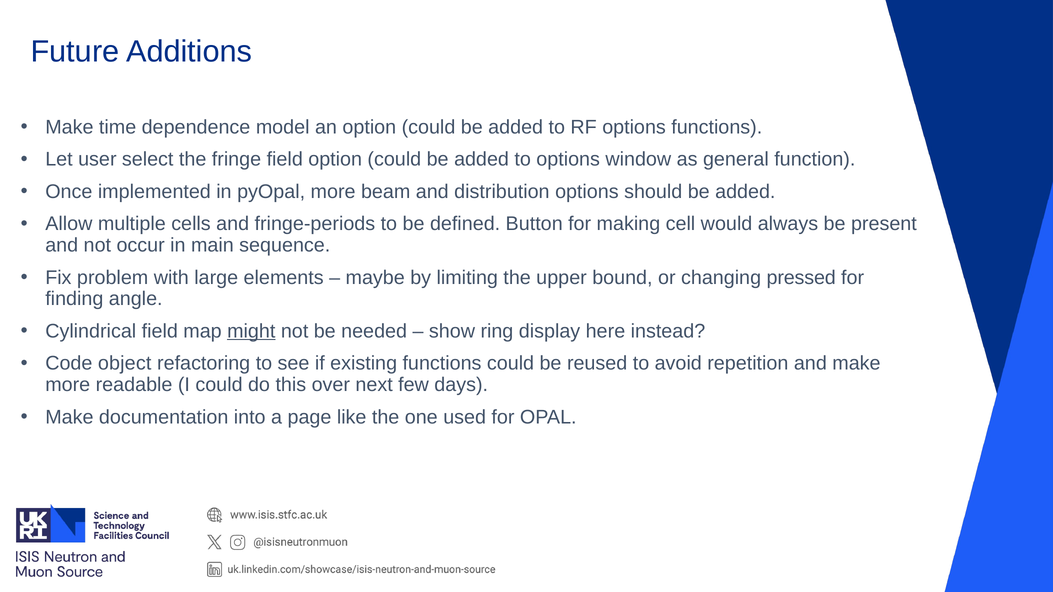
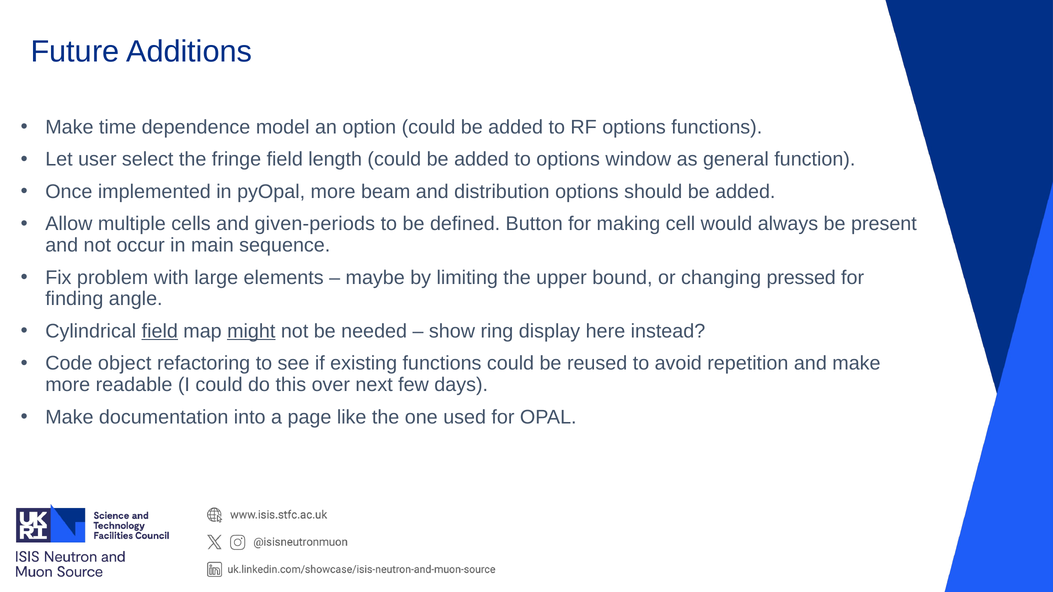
field option: option -> length
fringe-periods: fringe-periods -> given-periods
field at (160, 331) underline: none -> present
